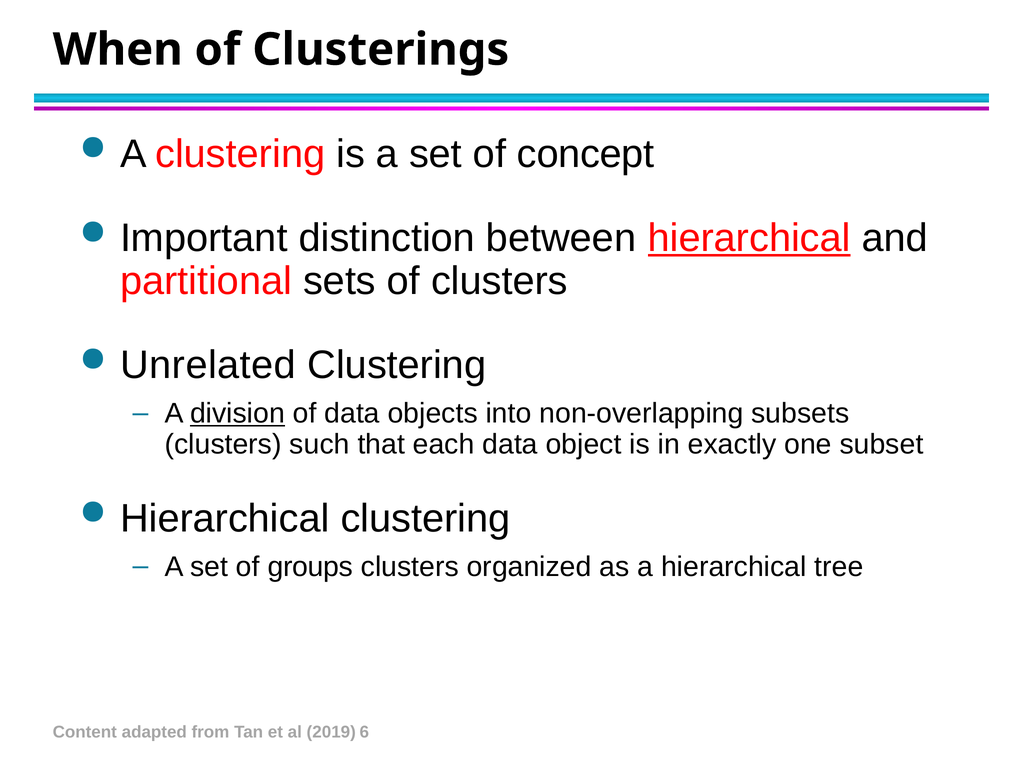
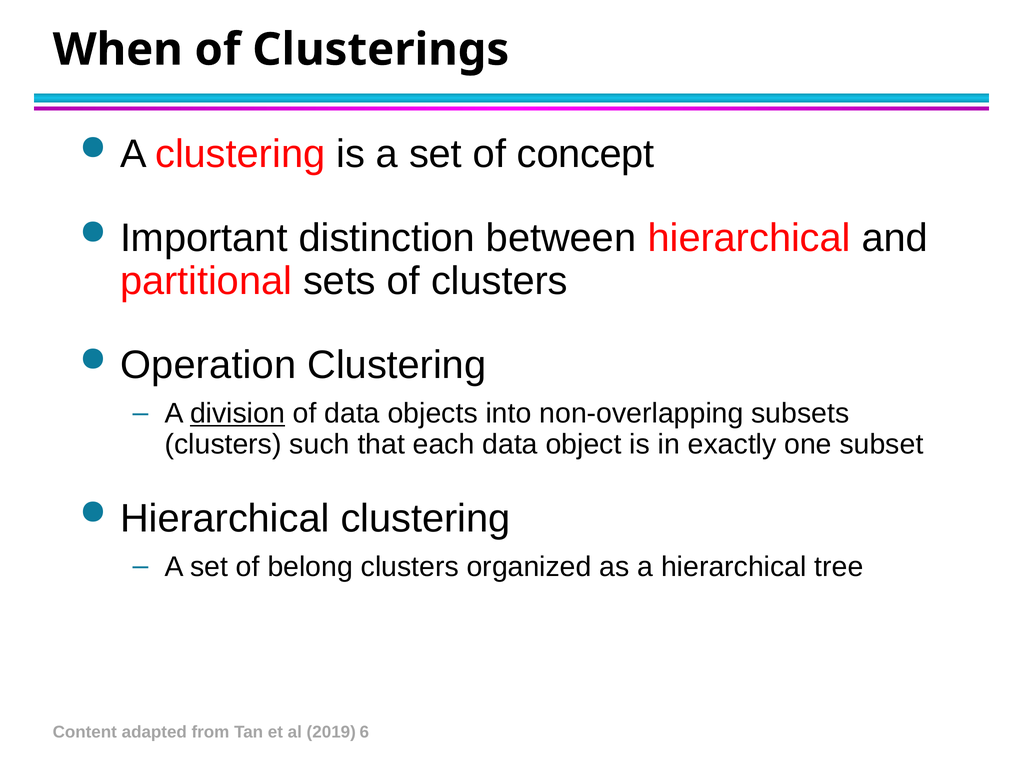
hierarchical at (749, 238) underline: present -> none
Unrelated: Unrelated -> Operation
groups: groups -> belong
